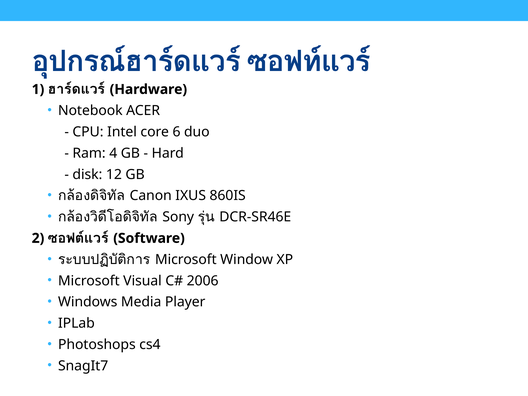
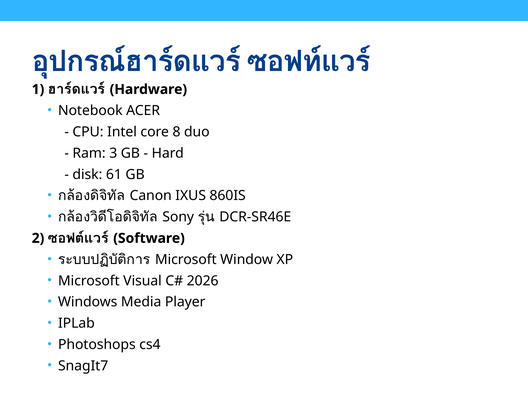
6: 6 -> 8
4: 4 -> 3
12: 12 -> 61
2006: 2006 -> 2026
